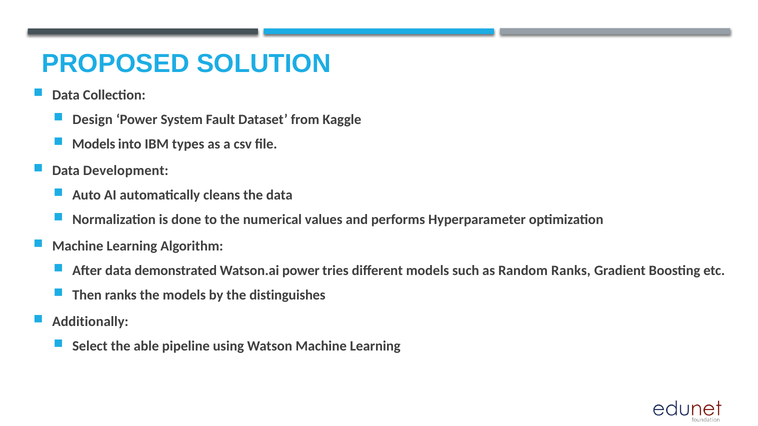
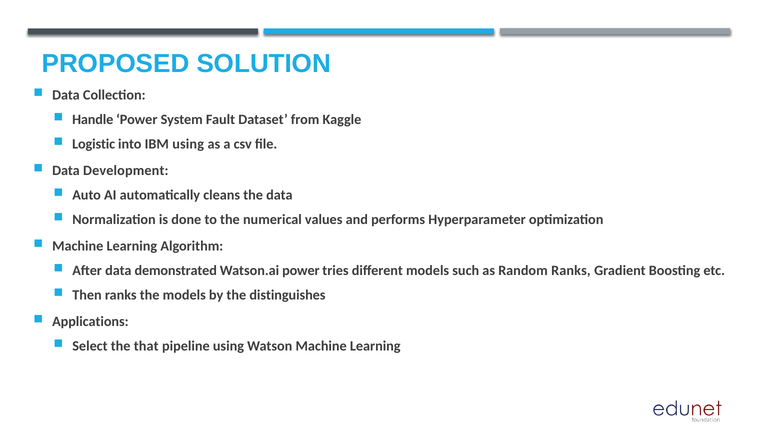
Design: Design -> Handle
Models at (94, 144): Models -> Logistic
IBM types: types -> using
Additionally: Additionally -> Applications
able: able -> that
